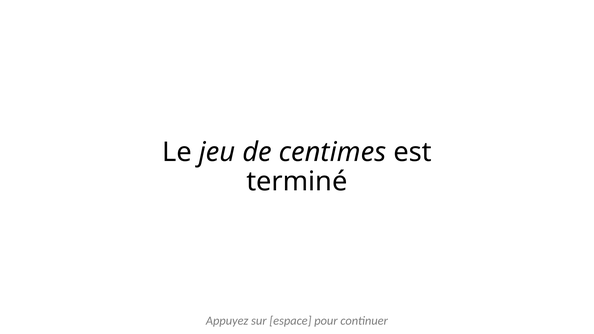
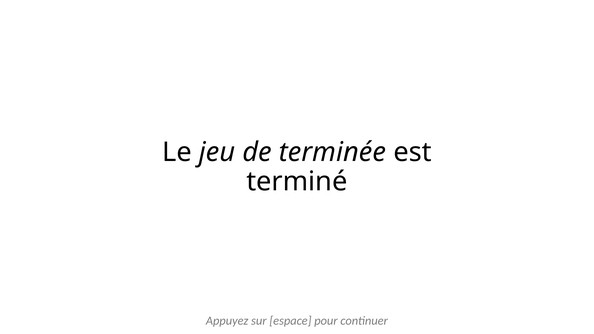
centimes: centimes -> terminée
